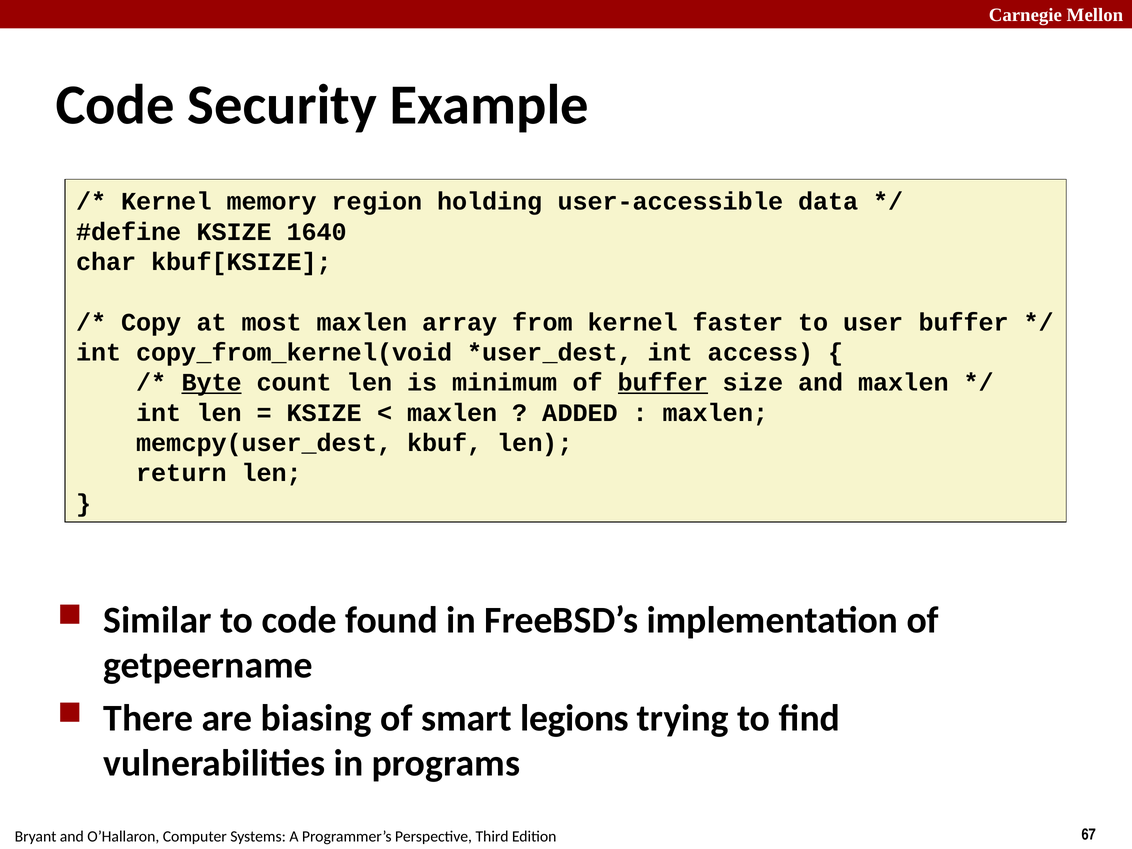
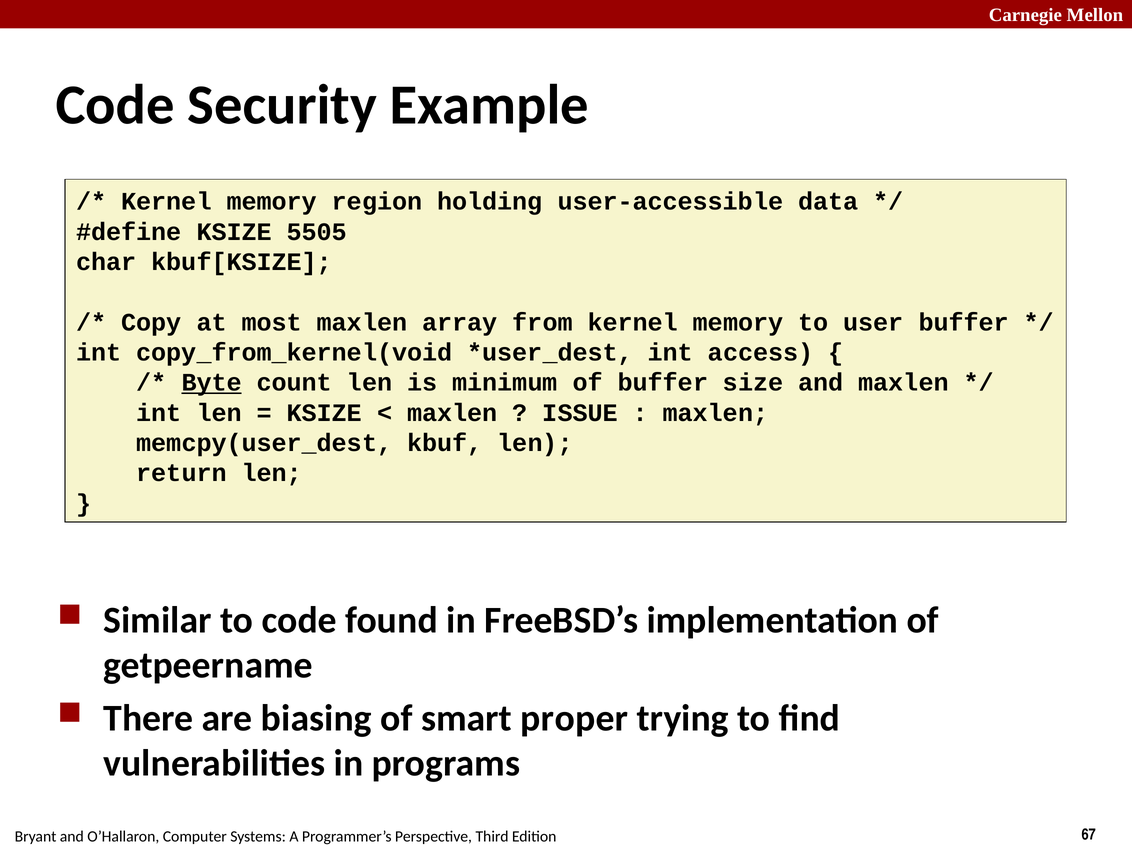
1640: 1640 -> 5505
from kernel faster: faster -> memory
buffer at (663, 383) underline: present -> none
ADDED: ADDED -> ISSUE
legions: legions -> proper
